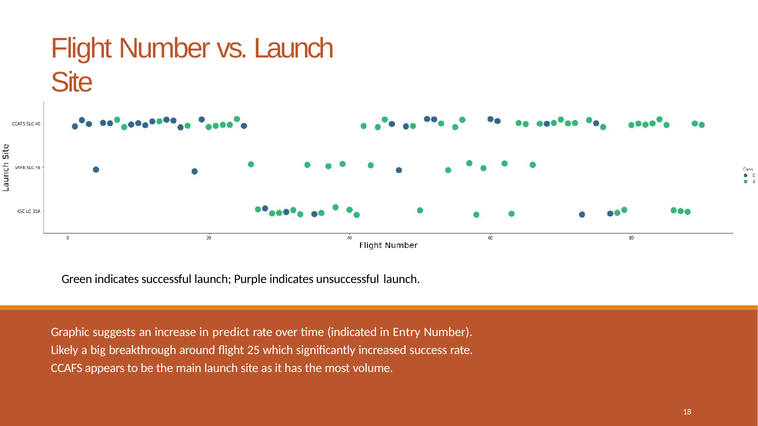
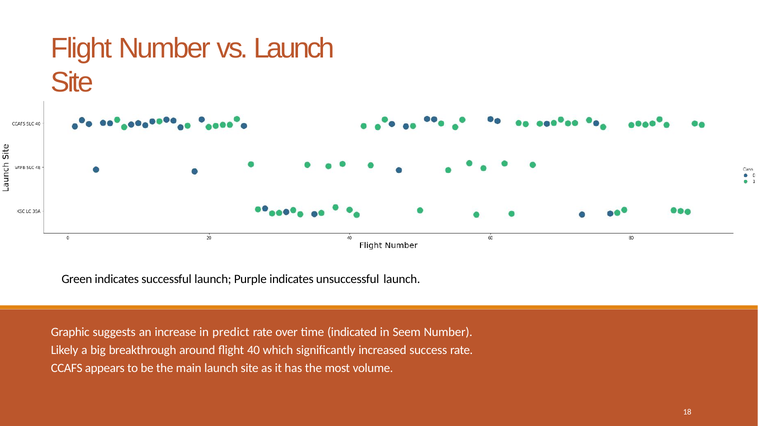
Entry: Entry -> Seem
25: 25 -> 40
